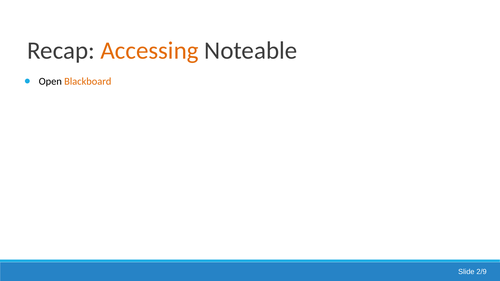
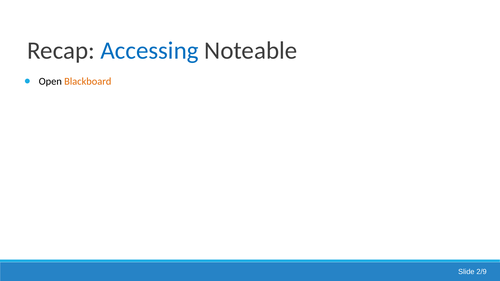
Accessing colour: orange -> blue
